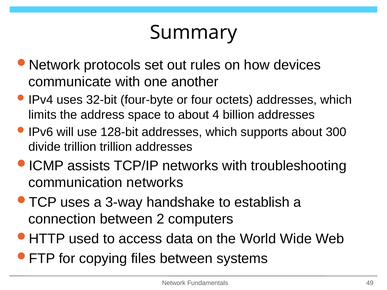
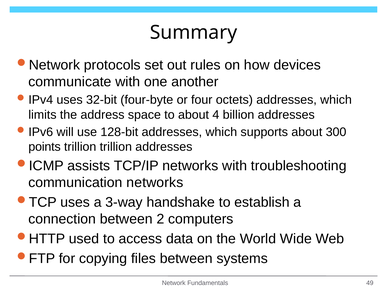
divide: divide -> points
